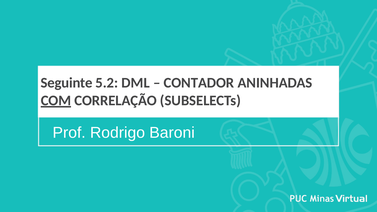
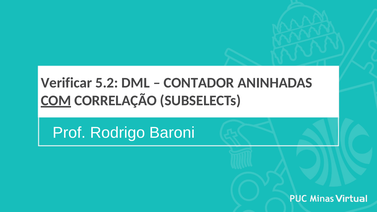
Seguinte: Seguinte -> Verificar
